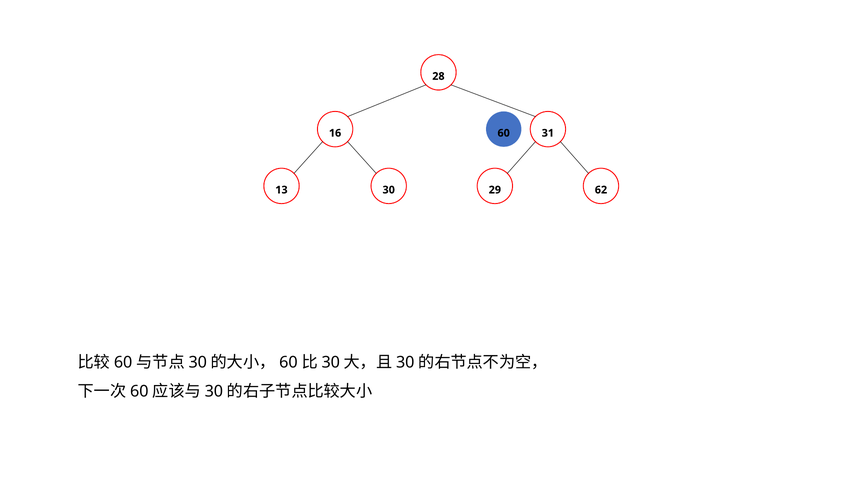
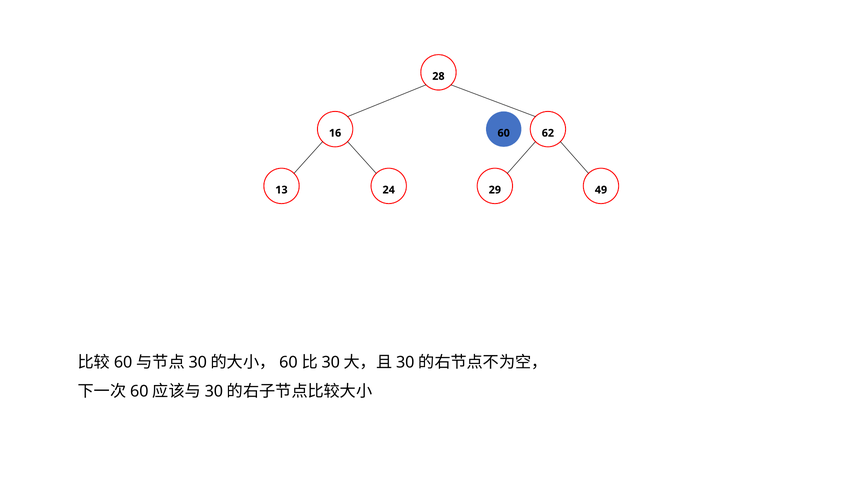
31: 31 -> 62
30: 30 -> 24
62: 62 -> 49
